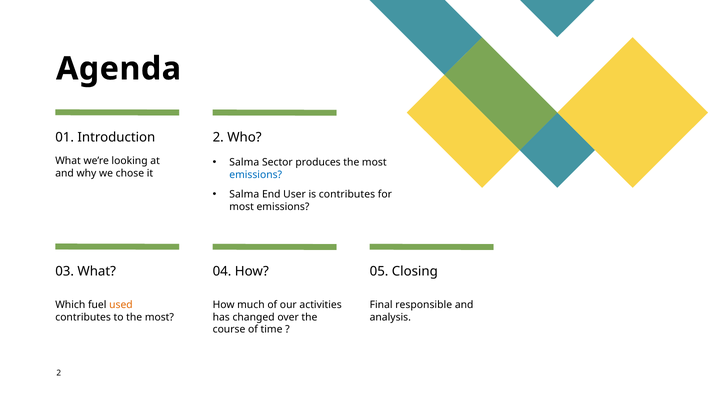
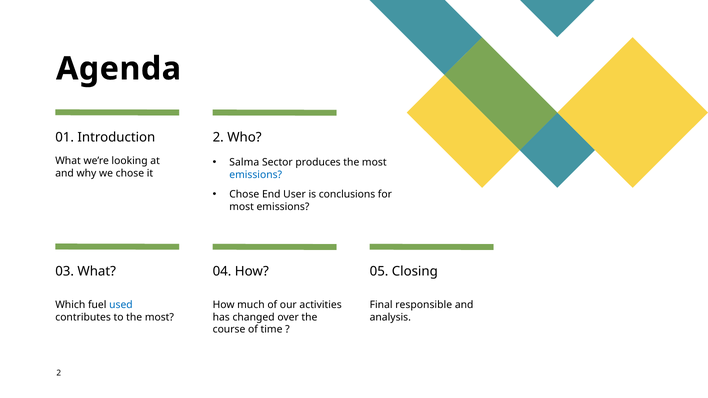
Salma at (244, 195): Salma -> Chose
is contributes: contributes -> conclusions
used colour: orange -> blue
